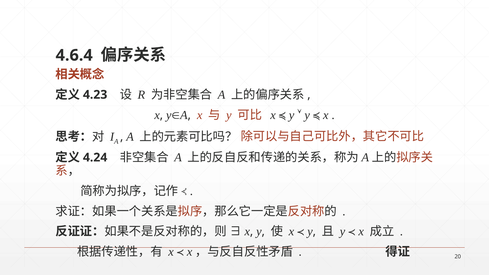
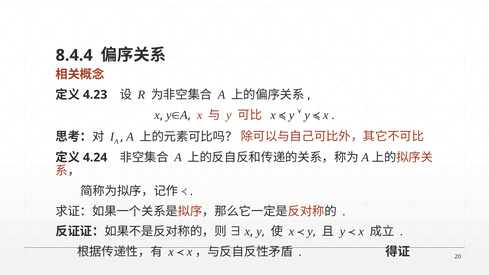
4.6.4: 4.6.4 -> 8.4.4
